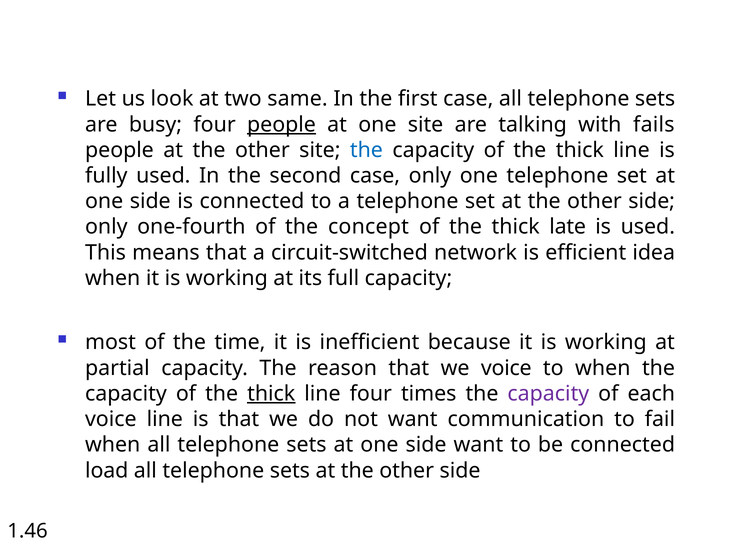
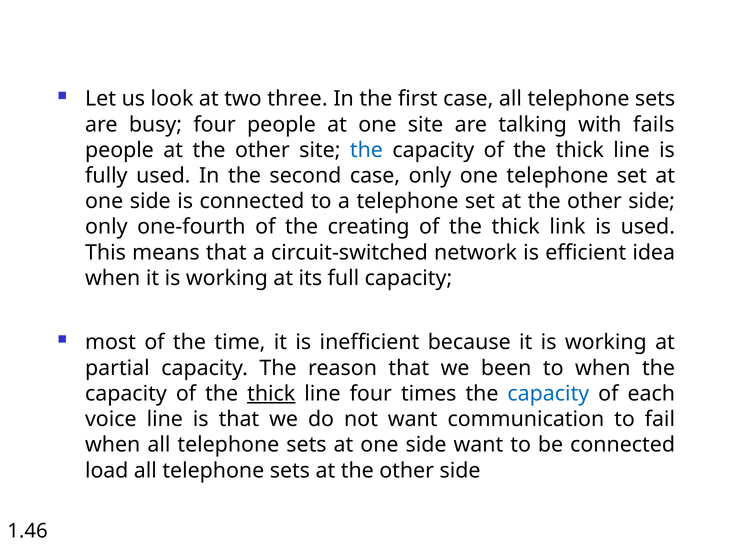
same: same -> three
people at (281, 125) underline: present -> none
concept: concept -> creating
late: late -> link
we voice: voice -> been
capacity at (548, 394) colour: purple -> blue
